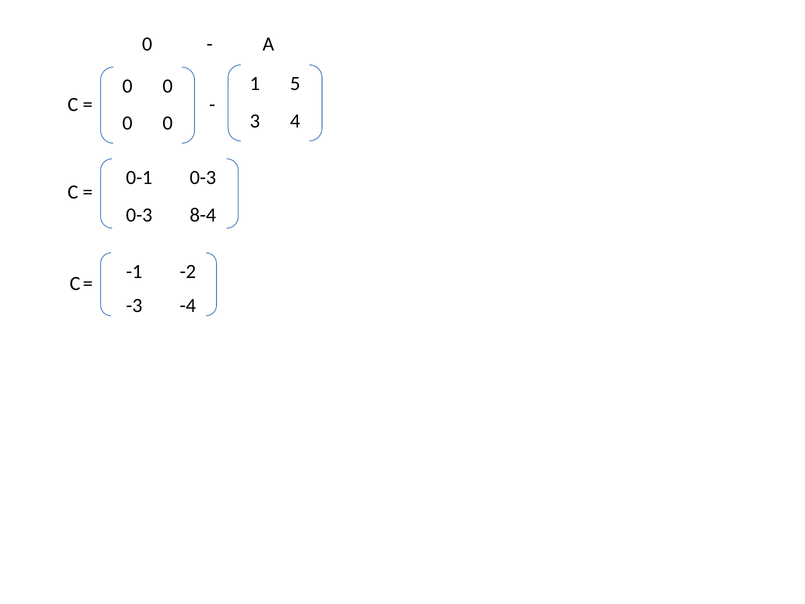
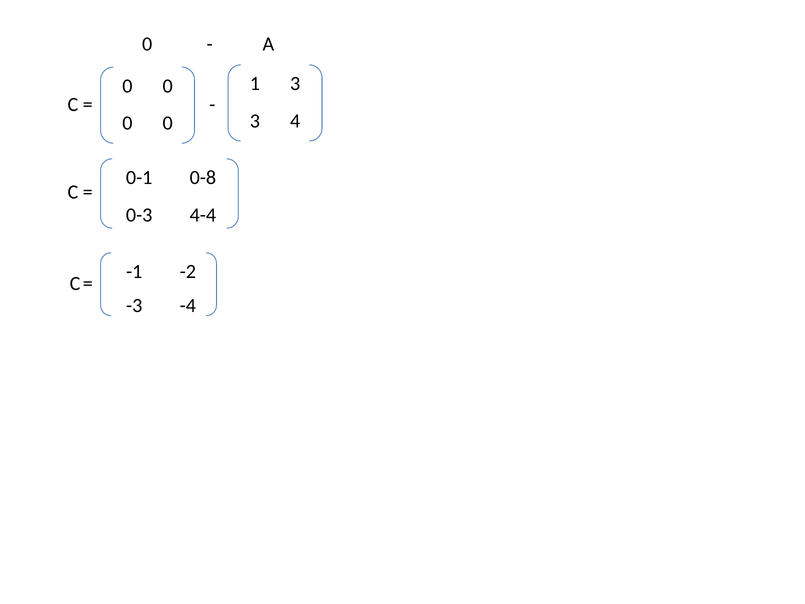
1 5: 5 -> 3
0-1 0-3: 0-3 -> 0-8
8-4: 8-4 -> 4-4
